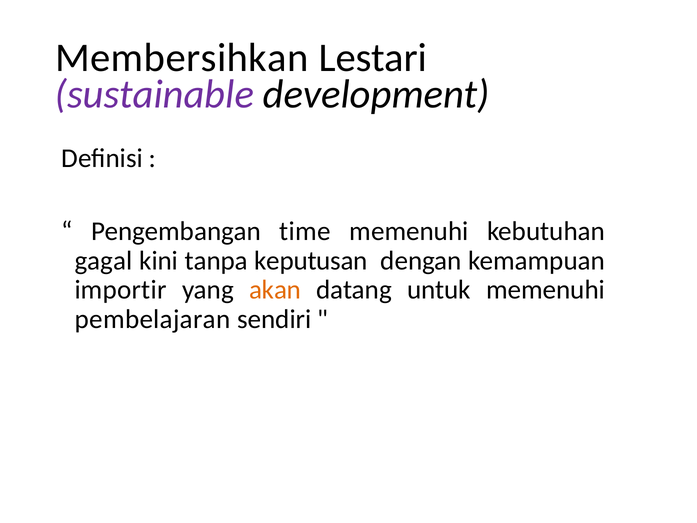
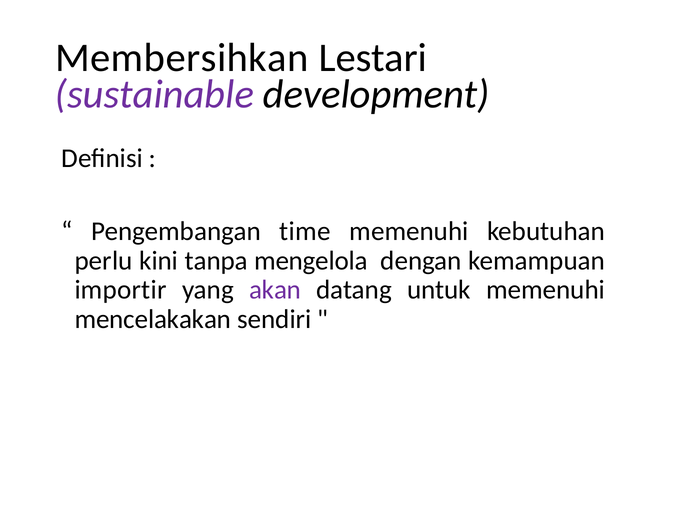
gagal: gagal -> perlu
keputusan: keputusan -> mengelola
akan colour: orange -> purple
pembelajaran: pembelajaran -> mencelakakan
